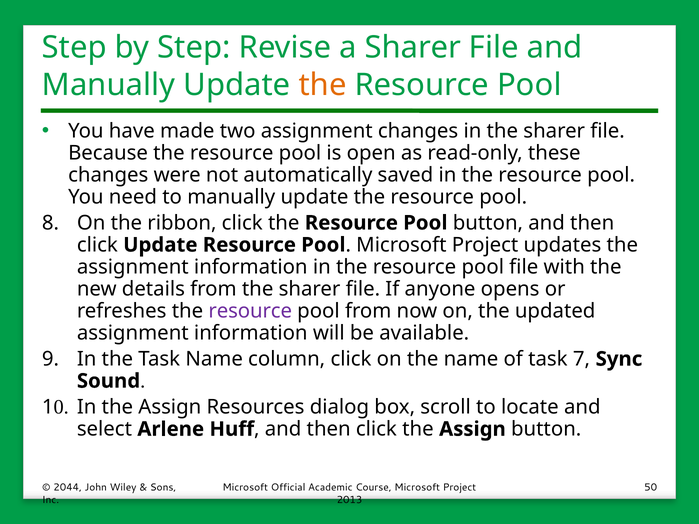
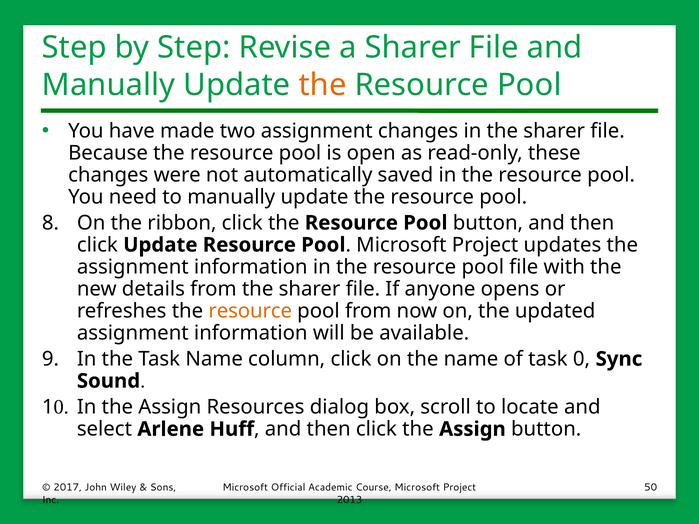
resource at (250, 311) colour: purple -> orange
task 7: 7 -> 0
2044: 2044 -> 2017
